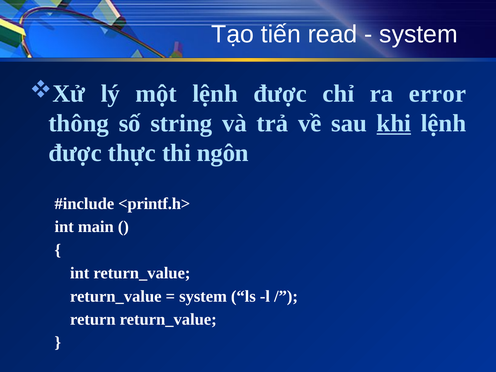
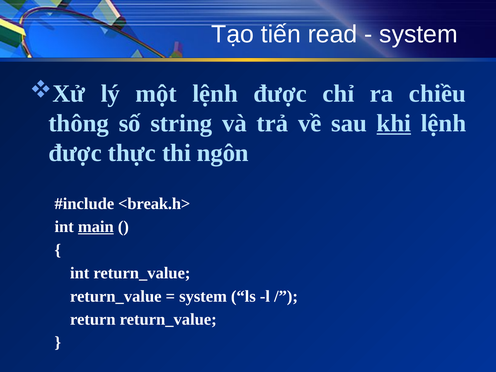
error: error -> chiều
<printf.h>: <printf.h> -> <break.h>
main underline: none -> present
